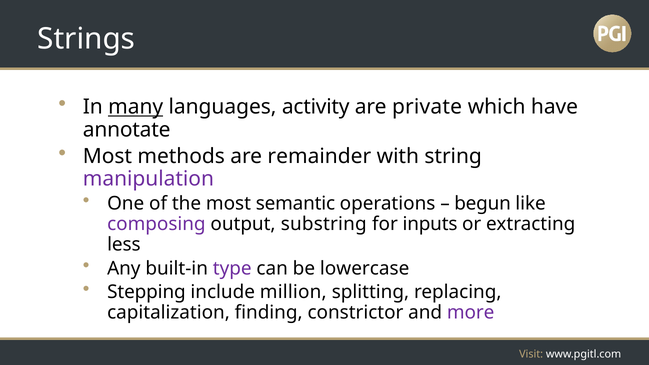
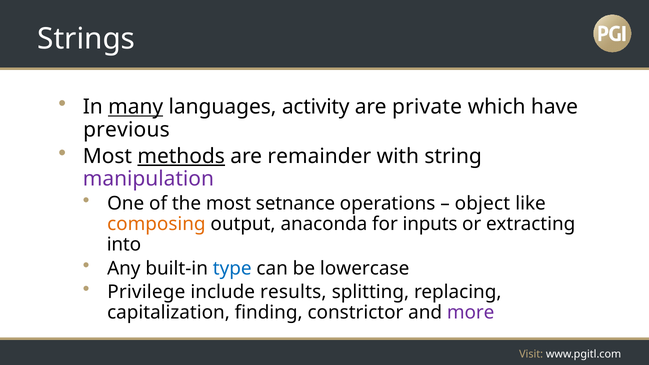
annotate: annotate -> previous
methods underline: none -> present
semantic: semantic -> setnance
begun: begun -> object
composing colour: purple -> orange
substring: substring -> anaconda
less: less -> into
type colour: purple -> blue
Stepping: Stepping -> Privilege
million: million -> results
